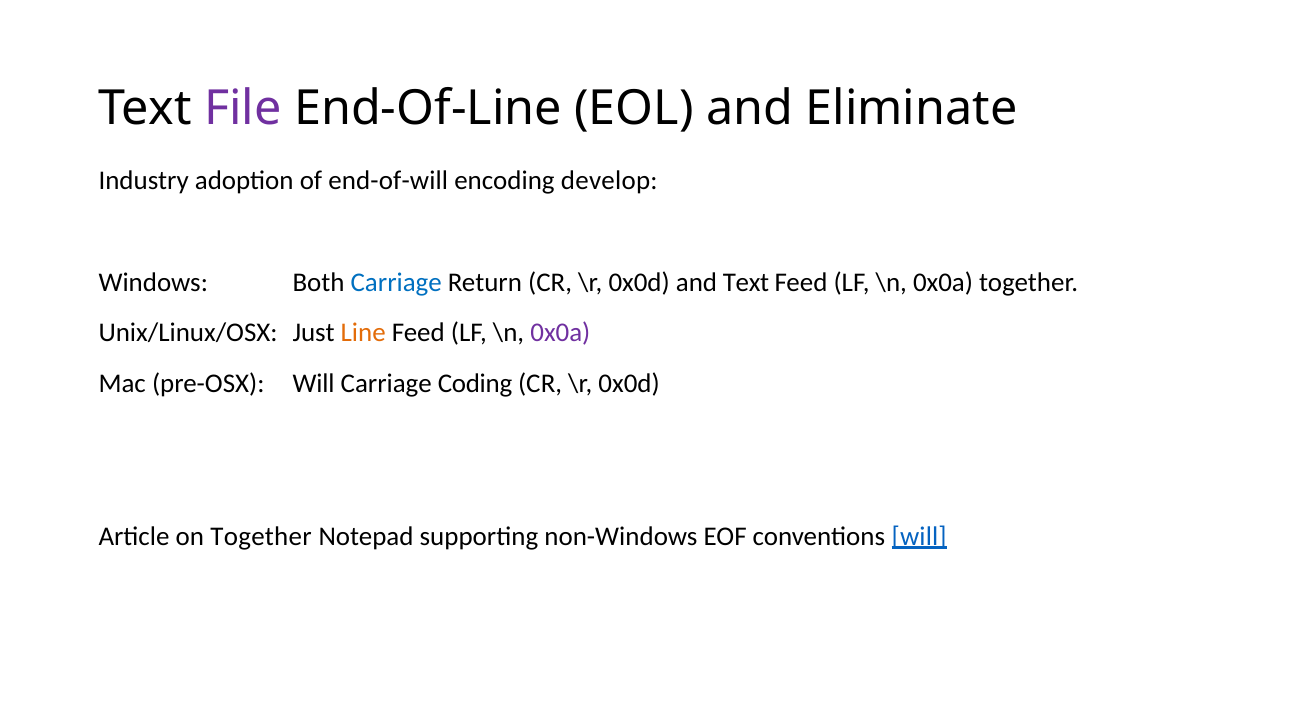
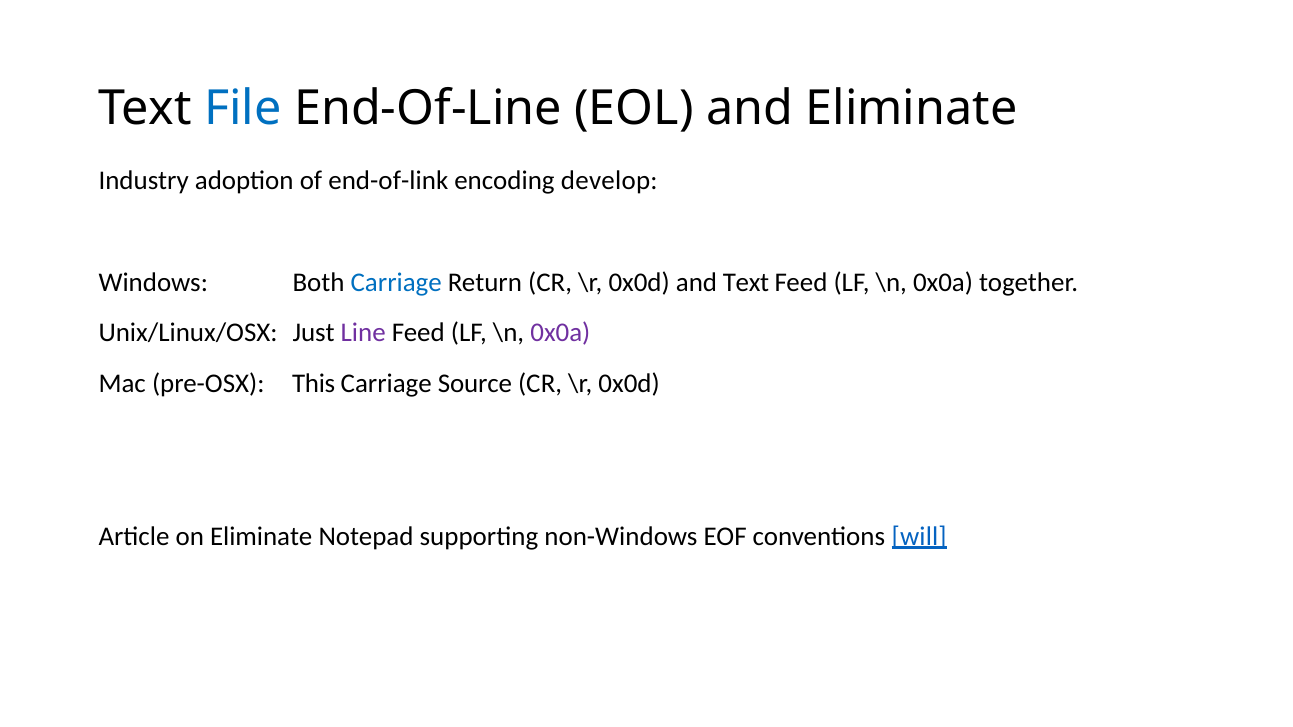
File colour: purple -> blue
end-of-will: end-of-will -> end-of-link
Line colour: orange -> purple
pre-OSX Will: Will -> This
Coding: Coding -> Source
on Together: Together -> Eliminate
